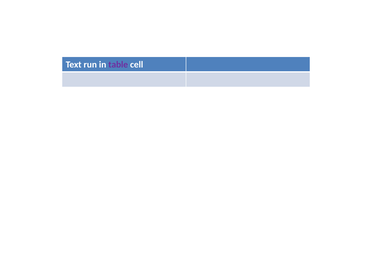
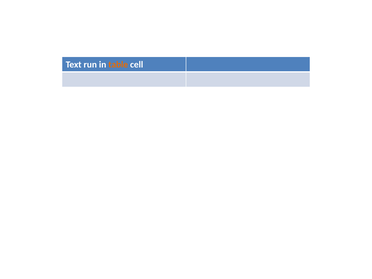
table colour: purple -> orange
